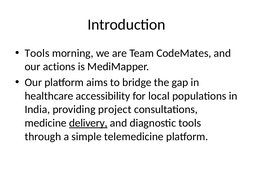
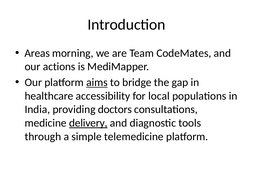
Tools at (37, 53): Tools -> Areas
aims underline: none -> present
project: project -> doctors
